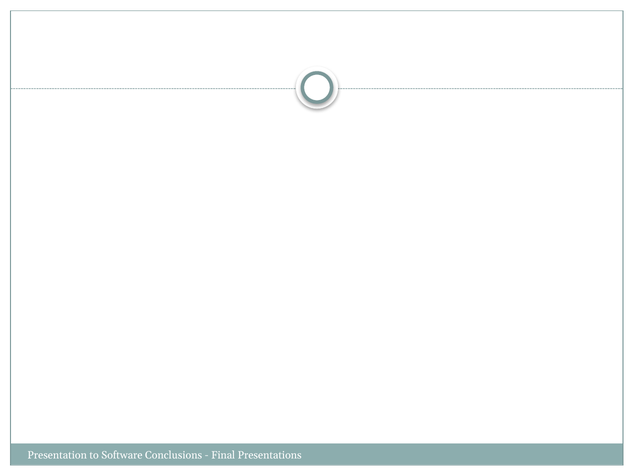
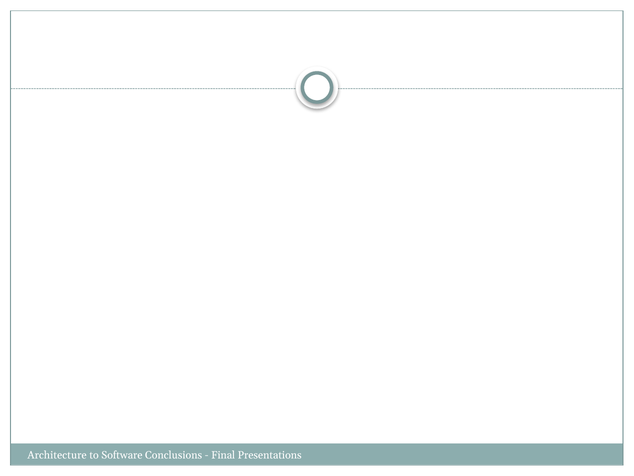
Presentation: Presentation -> Architecture
